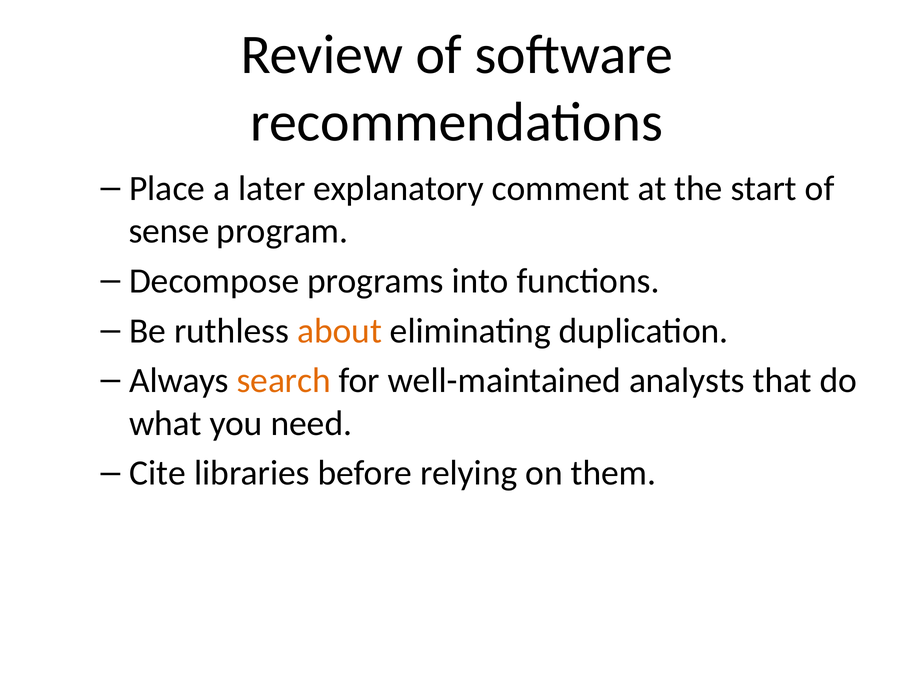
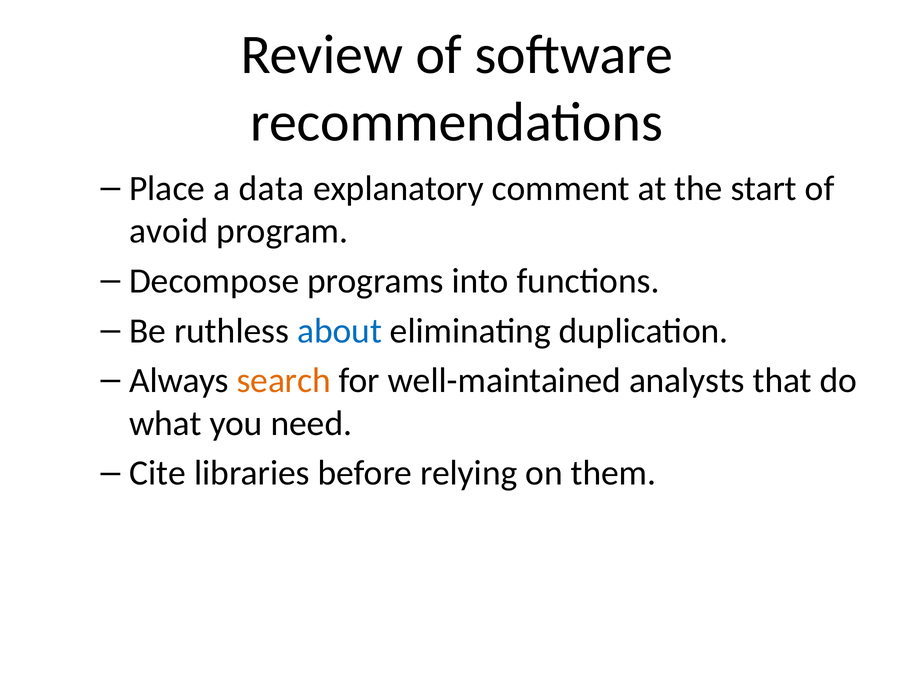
later: later -> data
sense: sense -> avoid
about colour: orange -> blue
